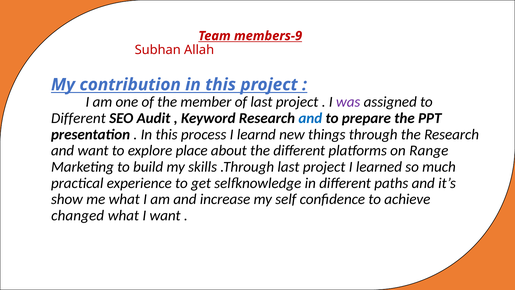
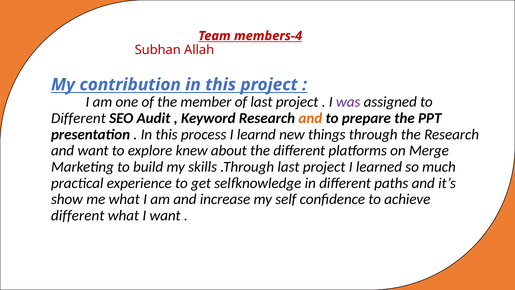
members-9: members-9 -> members-4
and at (310, 118) colour: blue -> orange
place: place -> knew
Range: Range -> Merge
changed at (78, 215): changed -> different
